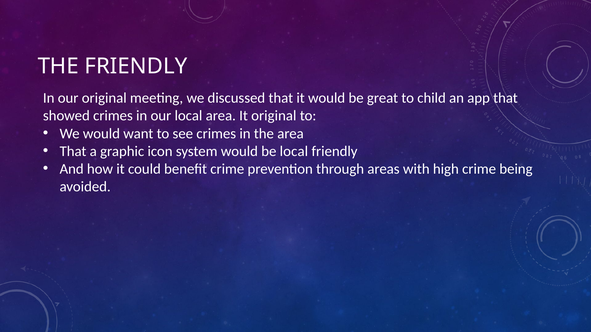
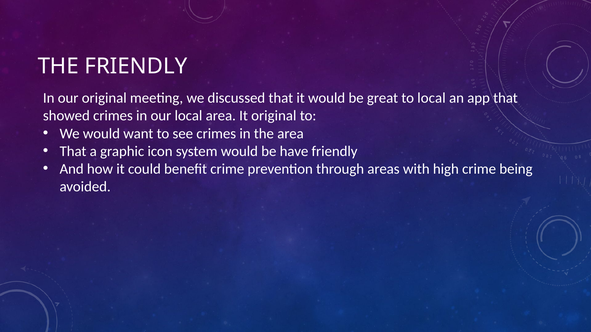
to child: child -> local
be local: local -> have
